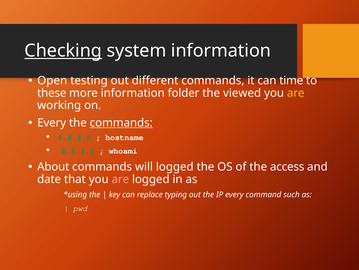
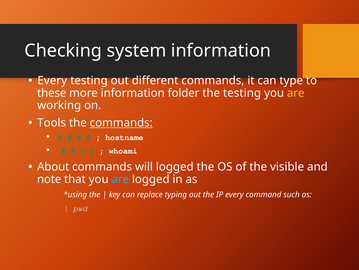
Checking underline: present -> none
Open at (52, 80): Open -> Every
time: time -> type
the viewed: viewed -> testing
Every at (52, 122): Every -> Tools
access: access -> visible
date: date -> note
are at (120, 179) colour: pink -> light blue
